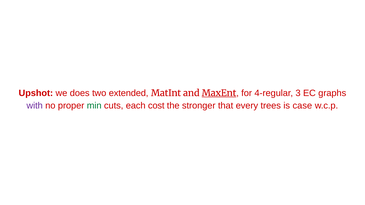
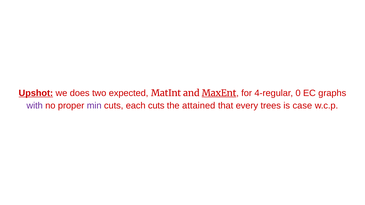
Upshot underline: none -> present
extended: extended -> expected
3: 3 -> 0
min colour: green -> purple
each cost: cost -> cuts
stronger: stronger -> attained
